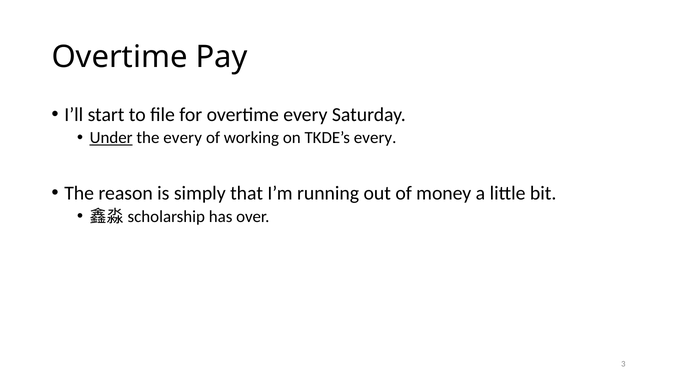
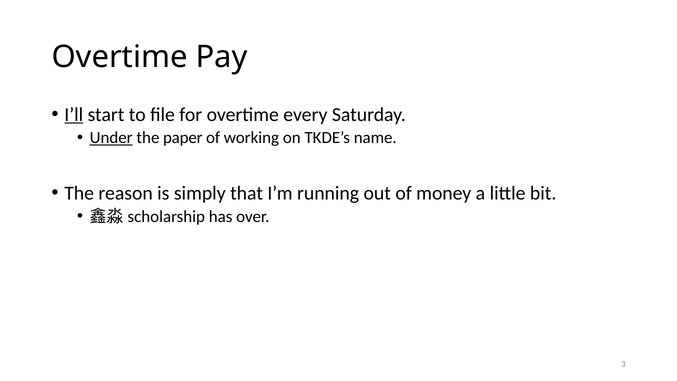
I’ll underline: none -> present
the every: every -> paper
TKDE’s every: every -> name
